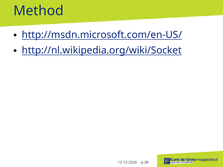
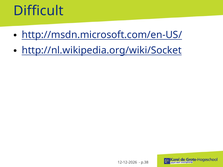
Method: Method -> Difficult
